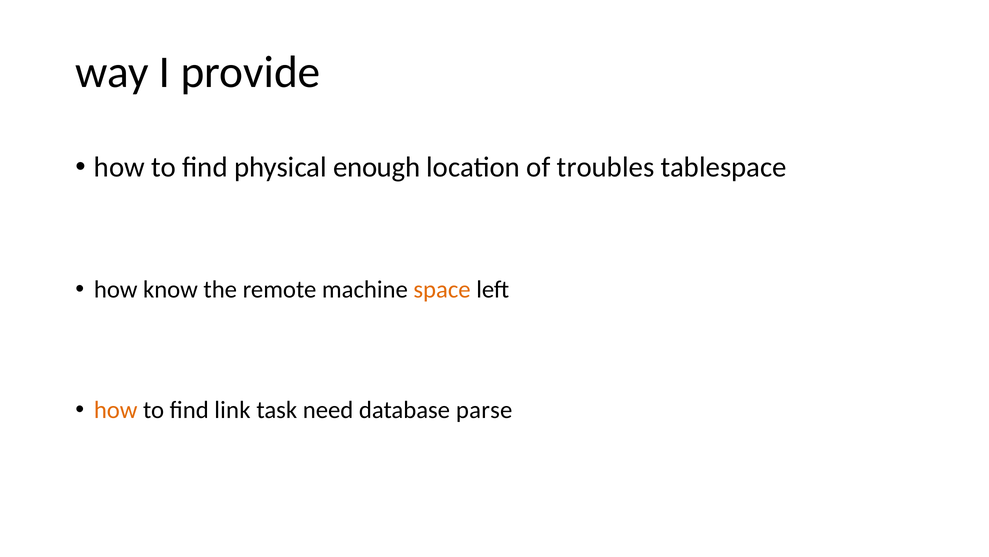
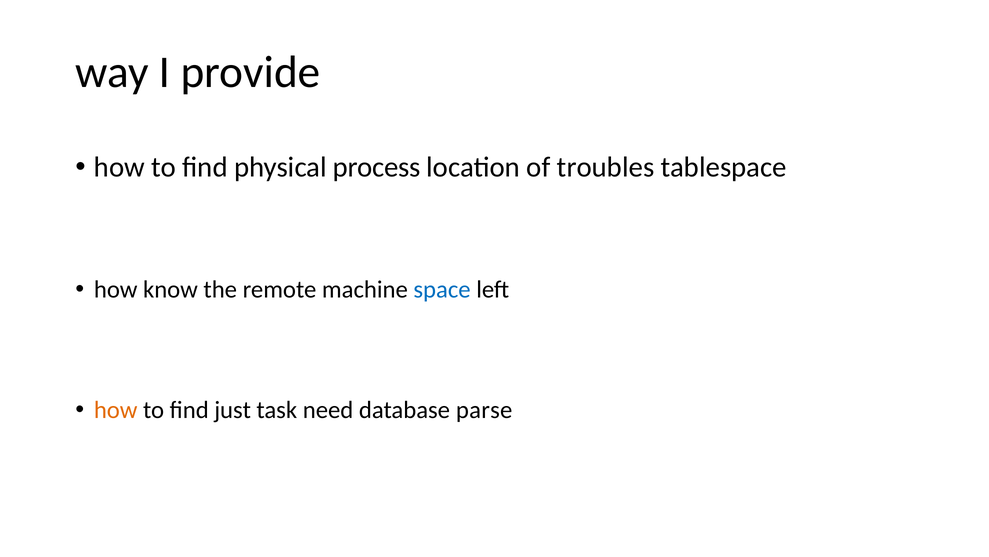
enough: enough -> process
space colour: orange -> blue
link: link -> just
